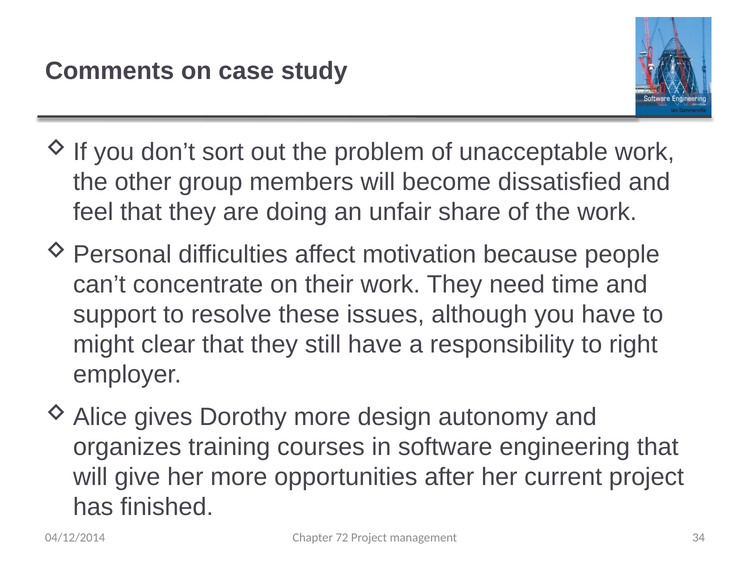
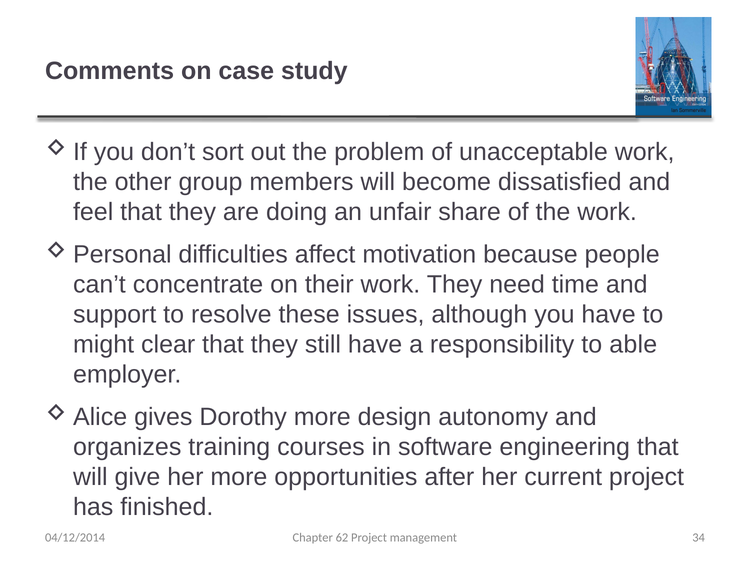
right: right -> able
72: 72 -> 62
